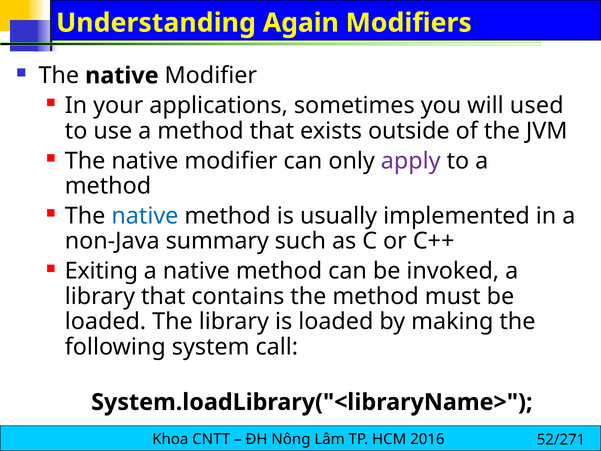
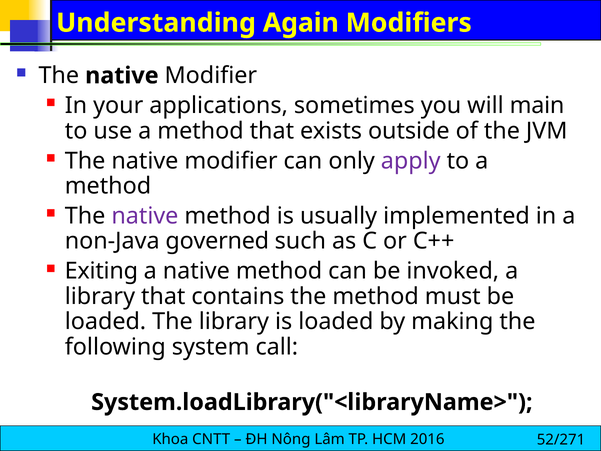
used: used -> main
native at (145, 216) colour: blue -> purple
summary: summary -> governed
